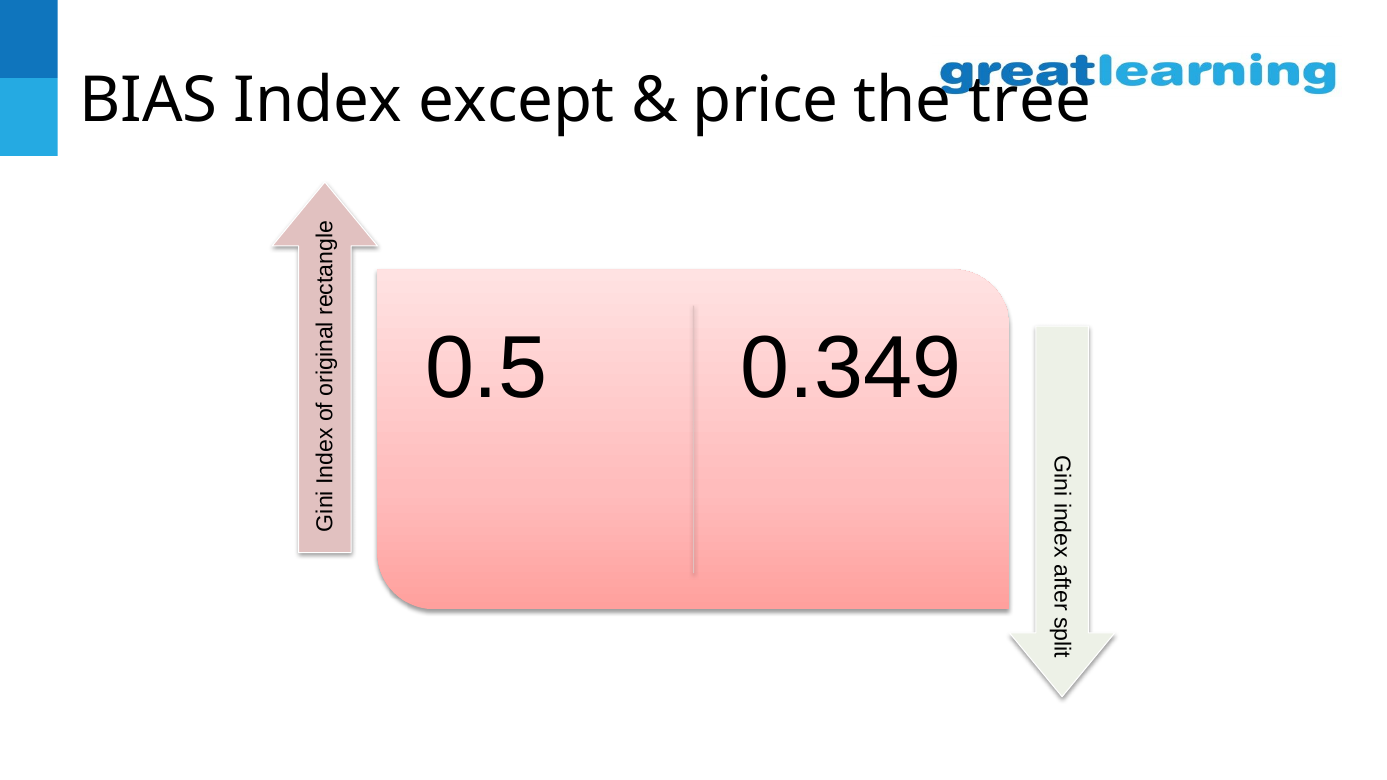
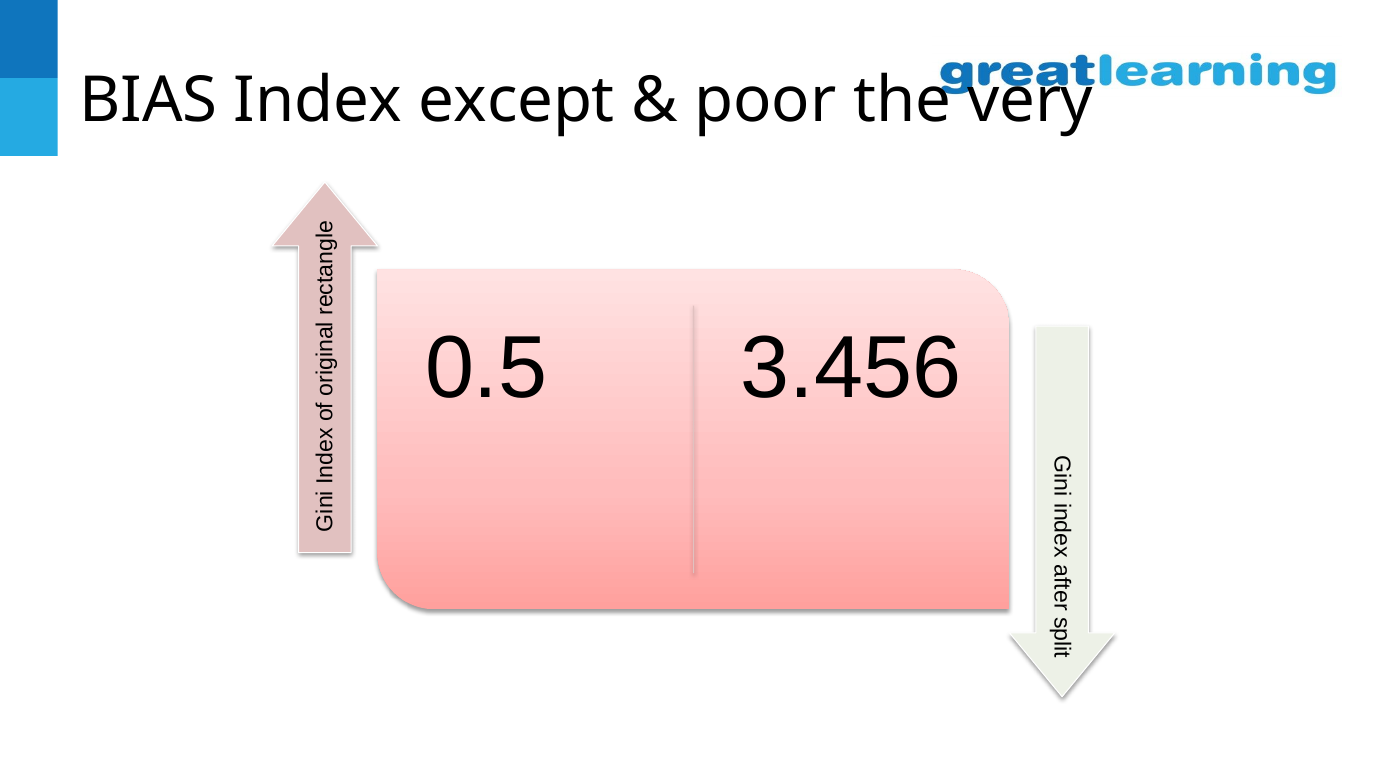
price: price -> poor
tree: tree -> very
0.349: 0.349 -> 3.456
